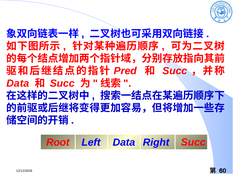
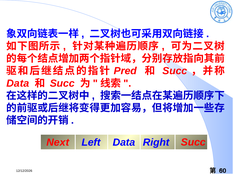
Root: Root -> Next
